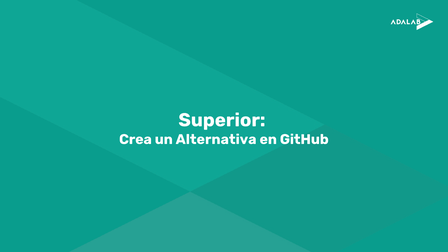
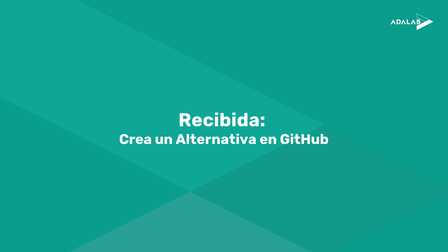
Superior: Superior -> Recibida
